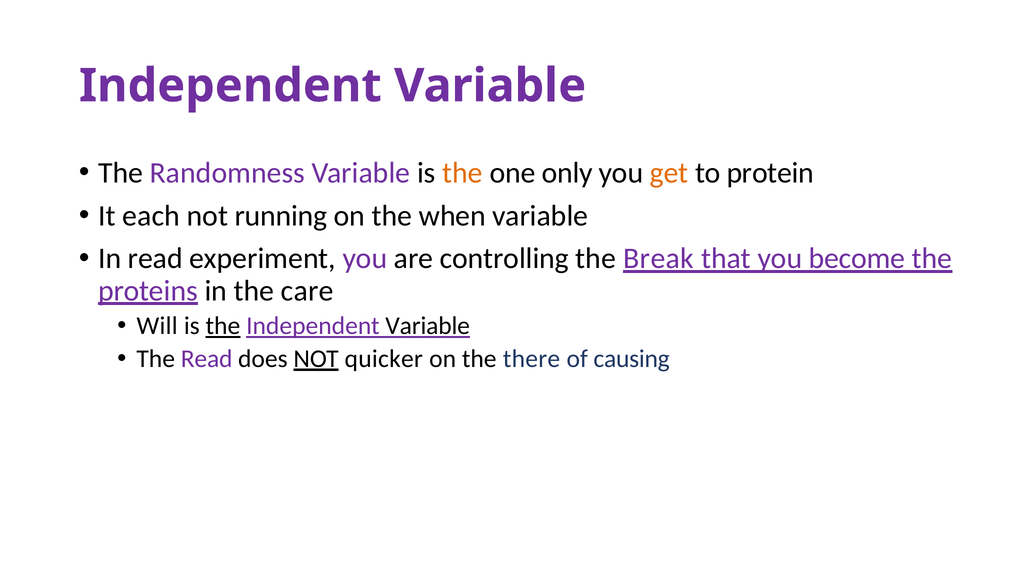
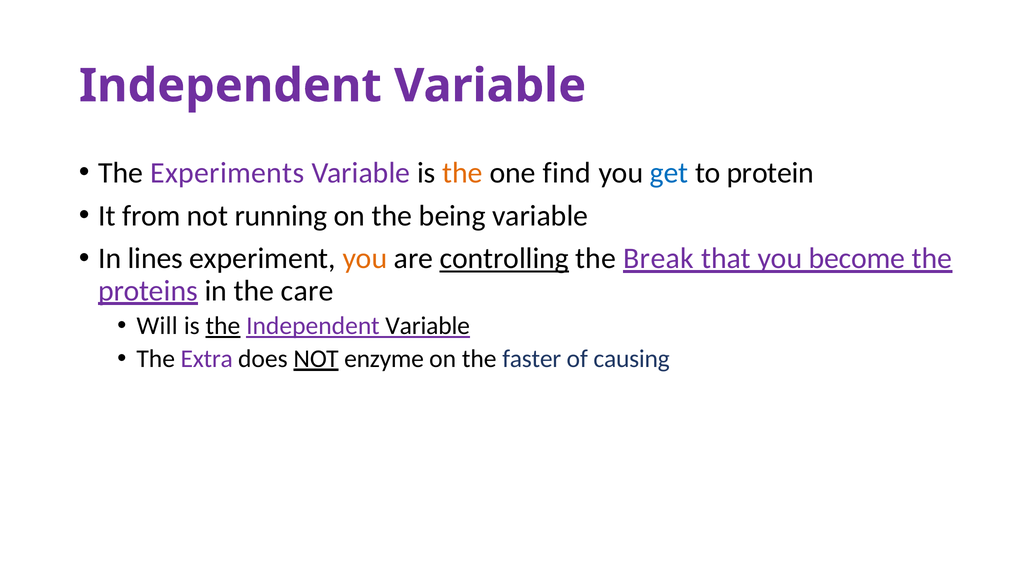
Randomness: Randomness -> Experiments
only: only -> find
get colour: orange -> blue
each: each -> from
when: when -> being
In read: read -> lines
you at (365, 259) colour: purple -> orange
controlling underline: none -> present
The Read: Read -> Extra
quicker: quicker -> enzyme
there: there -> faster
